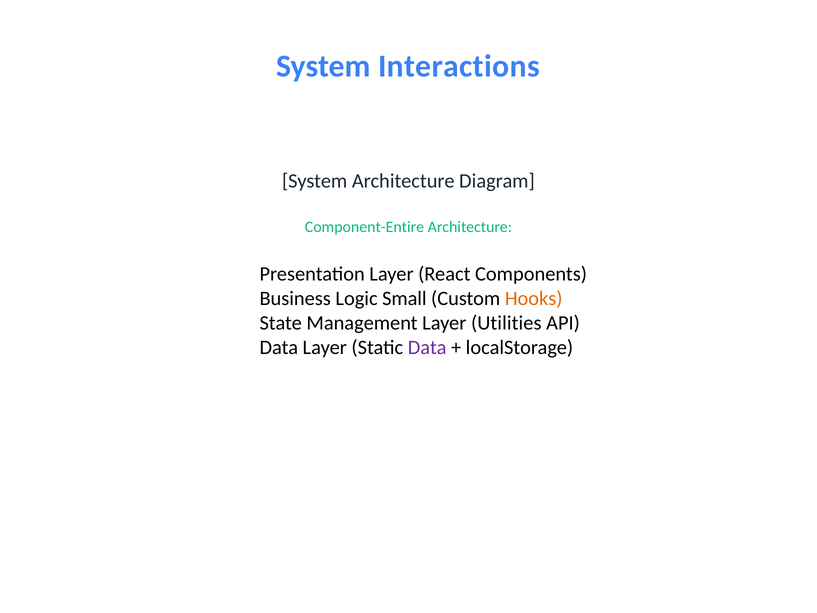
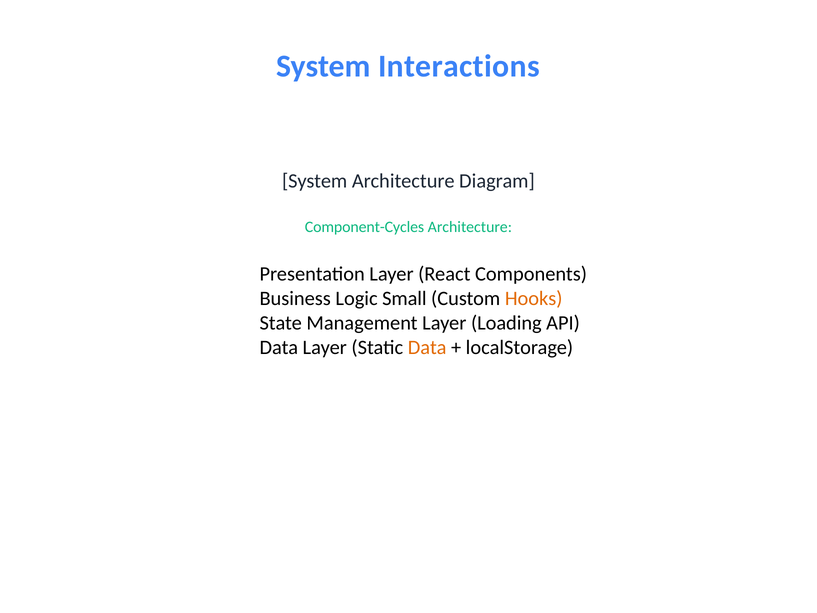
Component-Entire: Component-Entire -> Component-Cycles
Utilities: Utilities -> Loading
Data colour: purple -> orange
